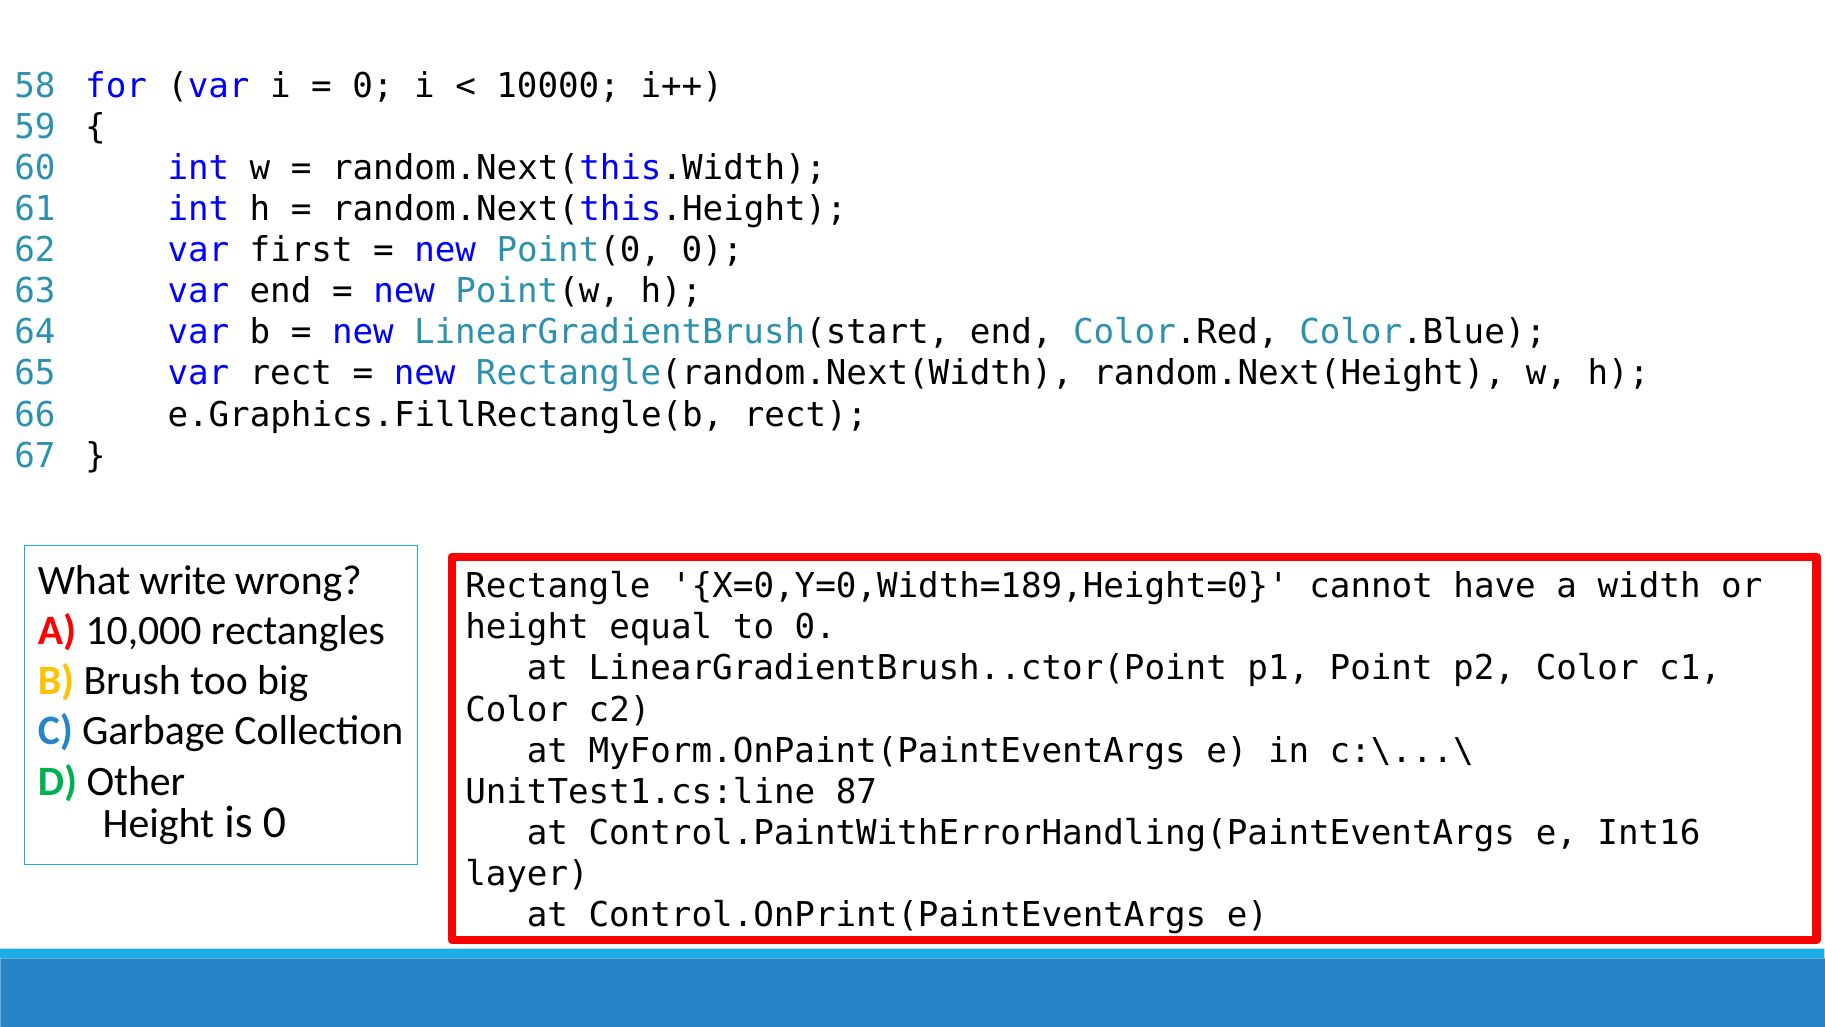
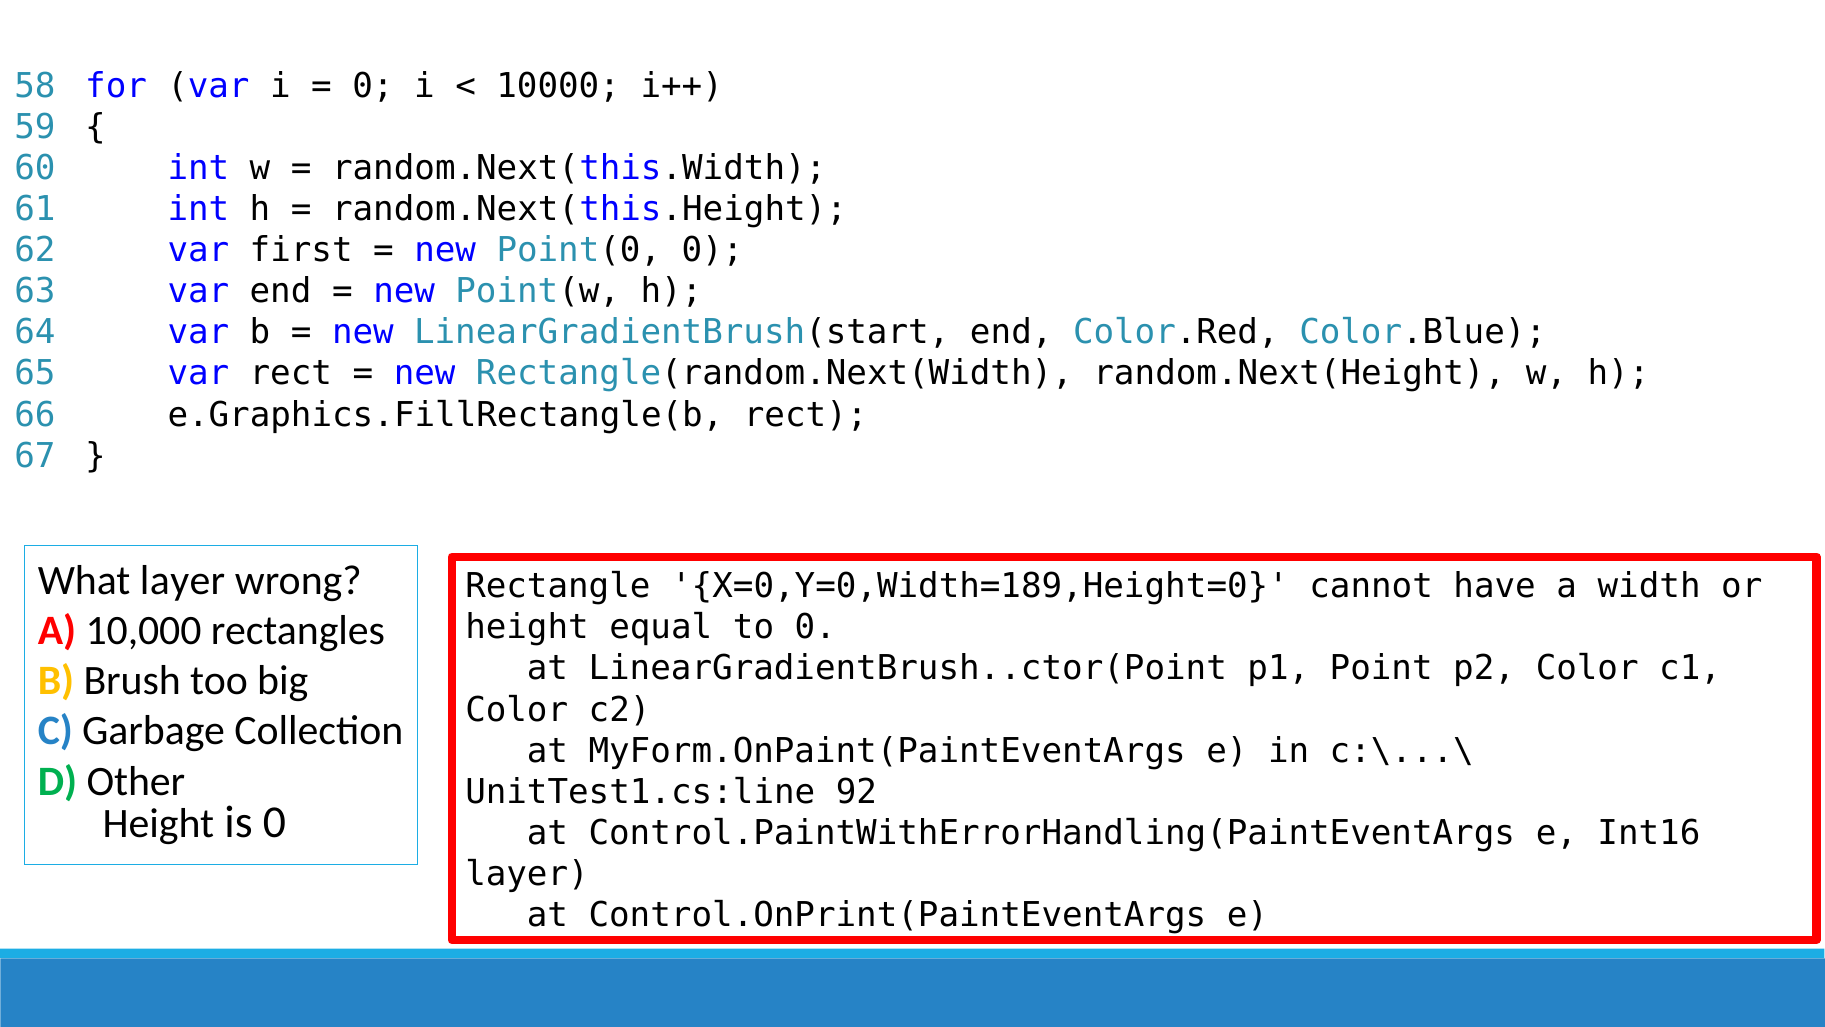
What write: write -> layer
87: 87 -> 92
